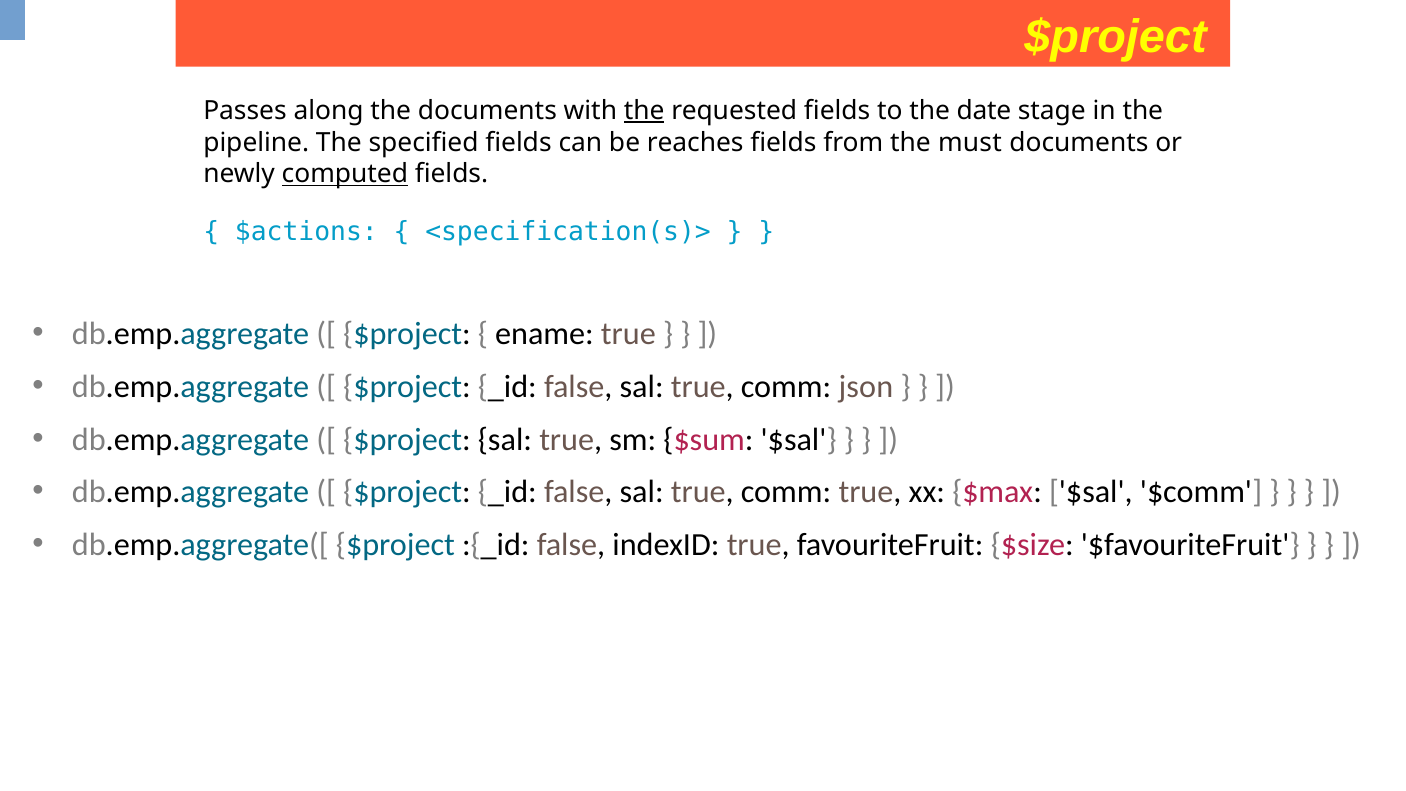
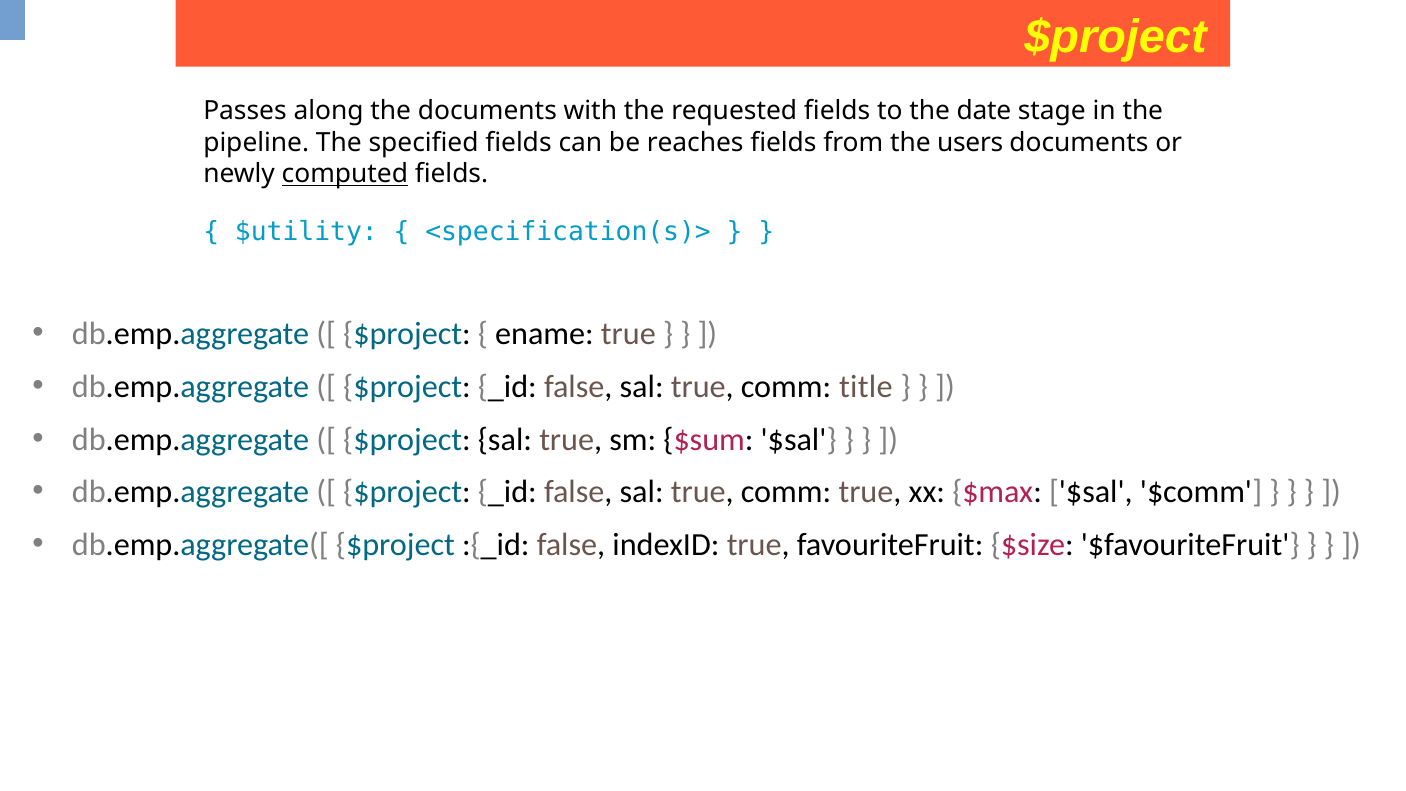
the at (644, 111) underline: present -> none
must: must -> users
$actions: $actions -> $utility
json: json -> title
